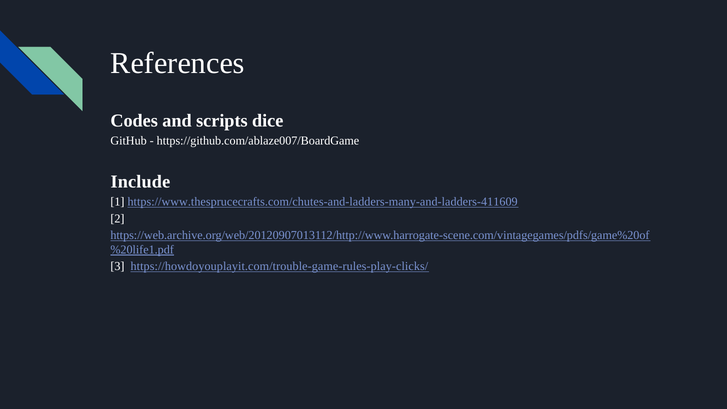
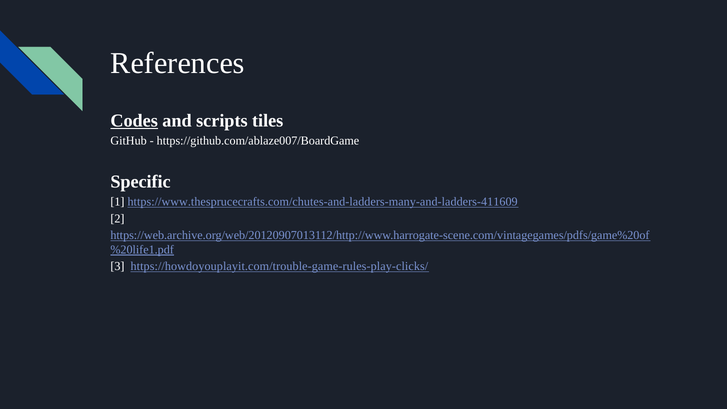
Codes underline: none -> present
dice: dice -> tiles
Include: Include -> Specific
